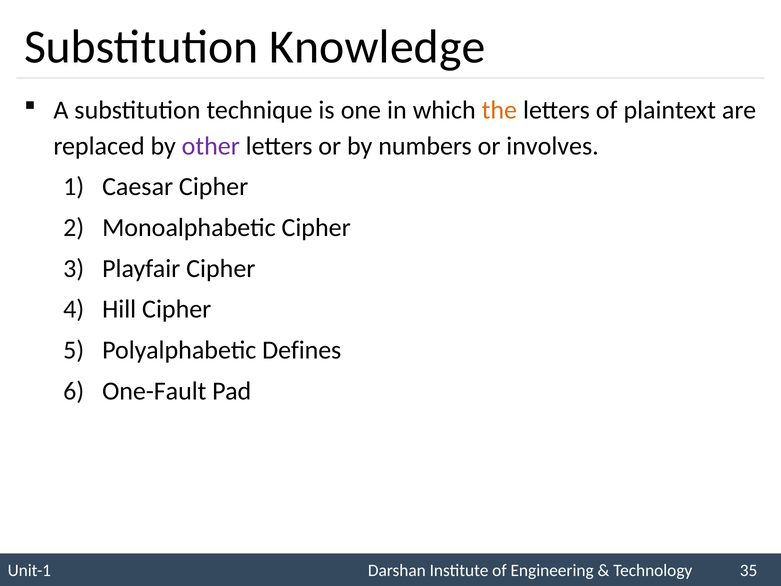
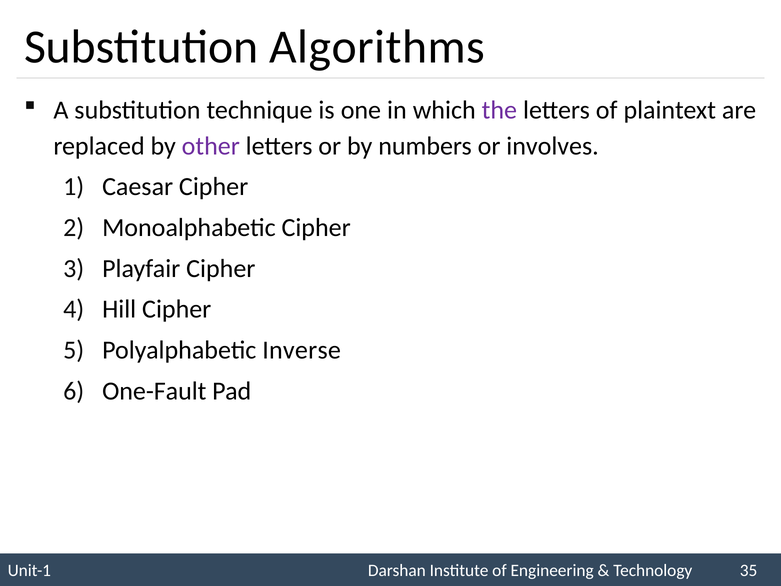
Knowledge: Knowledge -> Algorithms
the colour: orange -> purple
Defines: Defines -> Inverse
